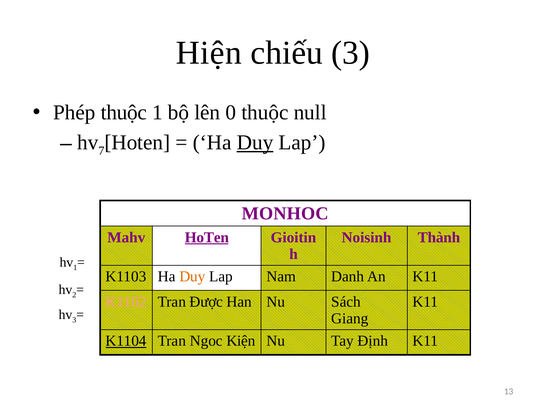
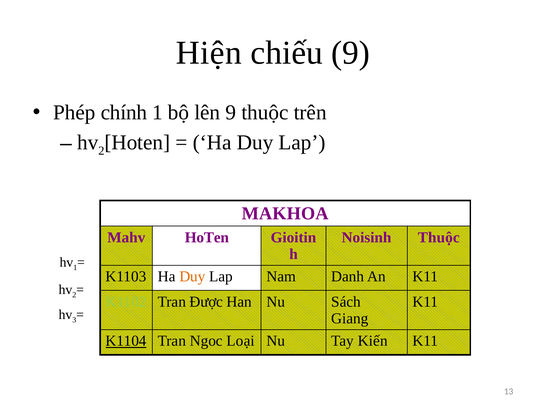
chiếu 3: 3 -> 9
Phép thuộc: thuộc -> chính
lên 0: 0 -> 9
null: null -> trên
7 at (101, 151): 7 -> 2
Duy at (255, 142) underline: present -> none
MONHOC: MONHOC -> MAKHOA
HoTen at (207, 237) underline: present -> none
Noisinh Thành: Thành -> Thuộc
K1102 colour: pink -> light green
Kiện: Kiện -> Loại
Định: Định -> Kiến
